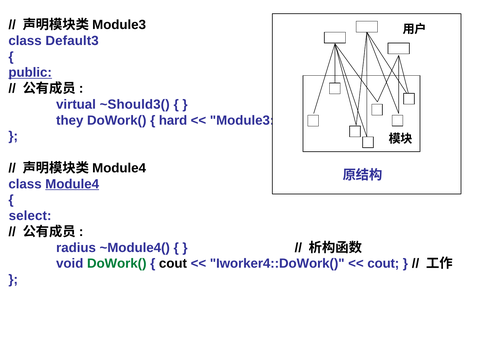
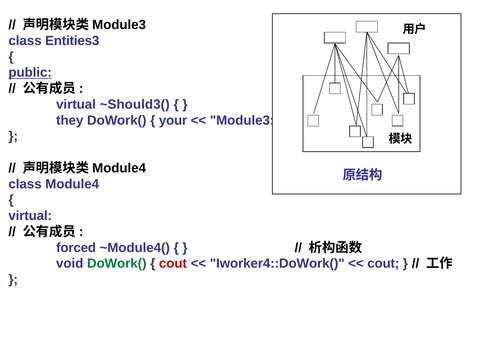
Default3: Default3 -> Entities3
hard: hard -> your
Module4 underline: present -> none
select at (30, 216): select -> virtual
radius: radius -> forced
cout at (173, 263) colour: black -> red
